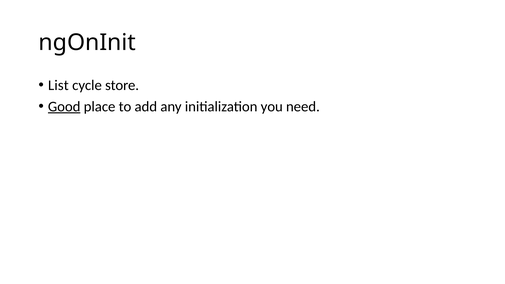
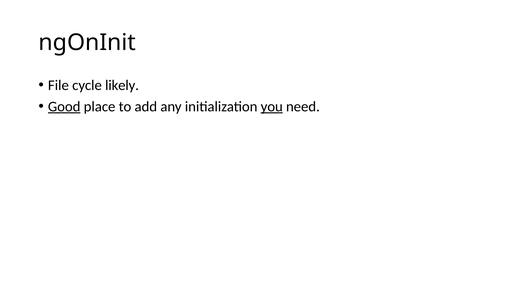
List: List -> File
store: store -> likely
you underline: none -> present
